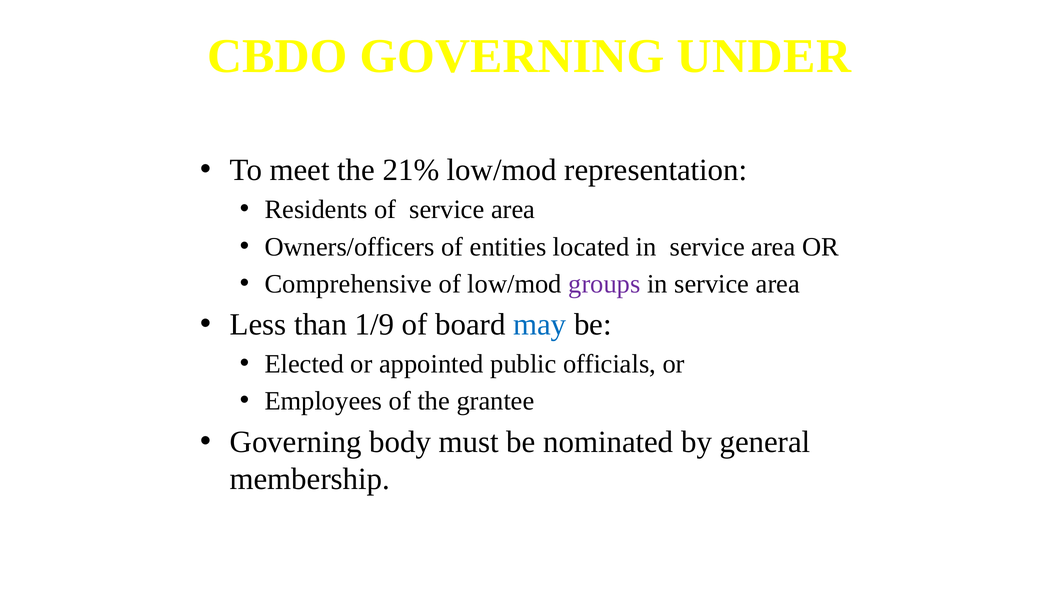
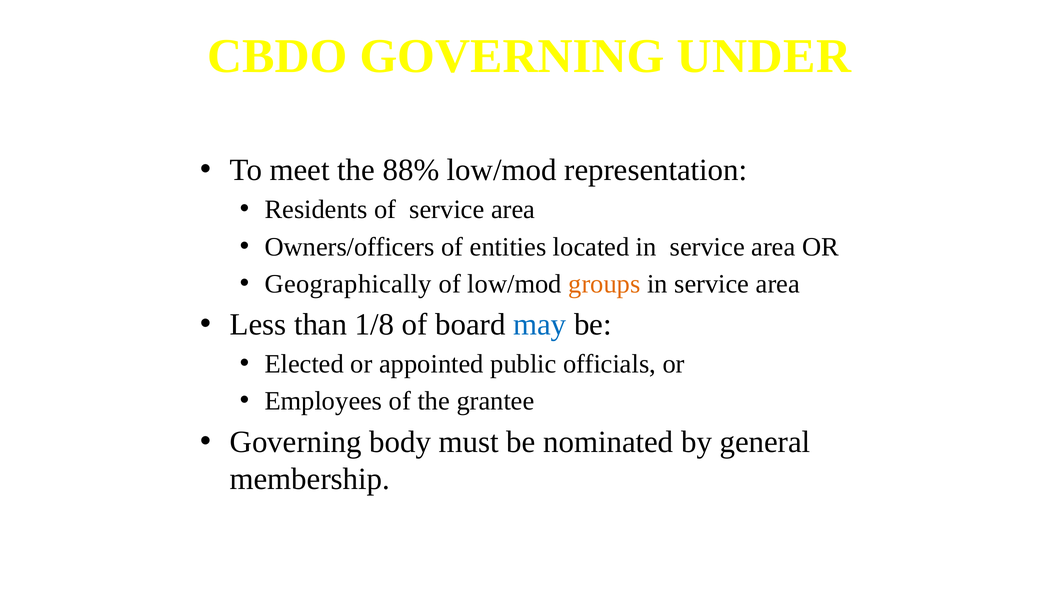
21%: 21% -> 88%
Comprehensive: Comprehensive -> Geographically
groups colour: purple -> orange
1/9: 1/9 -> 1/8
